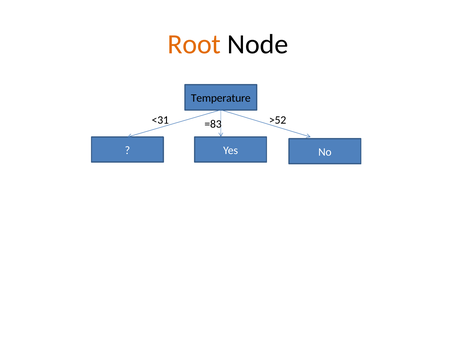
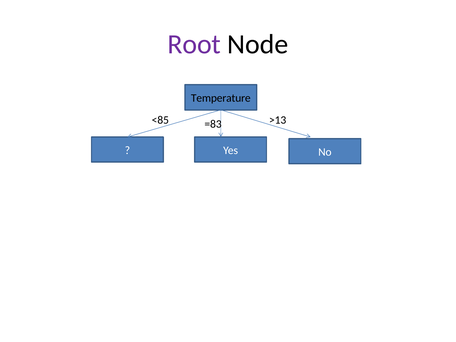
Root colour: orange -> purple
<31: <31 -> <85
>52: >52 -> >13
